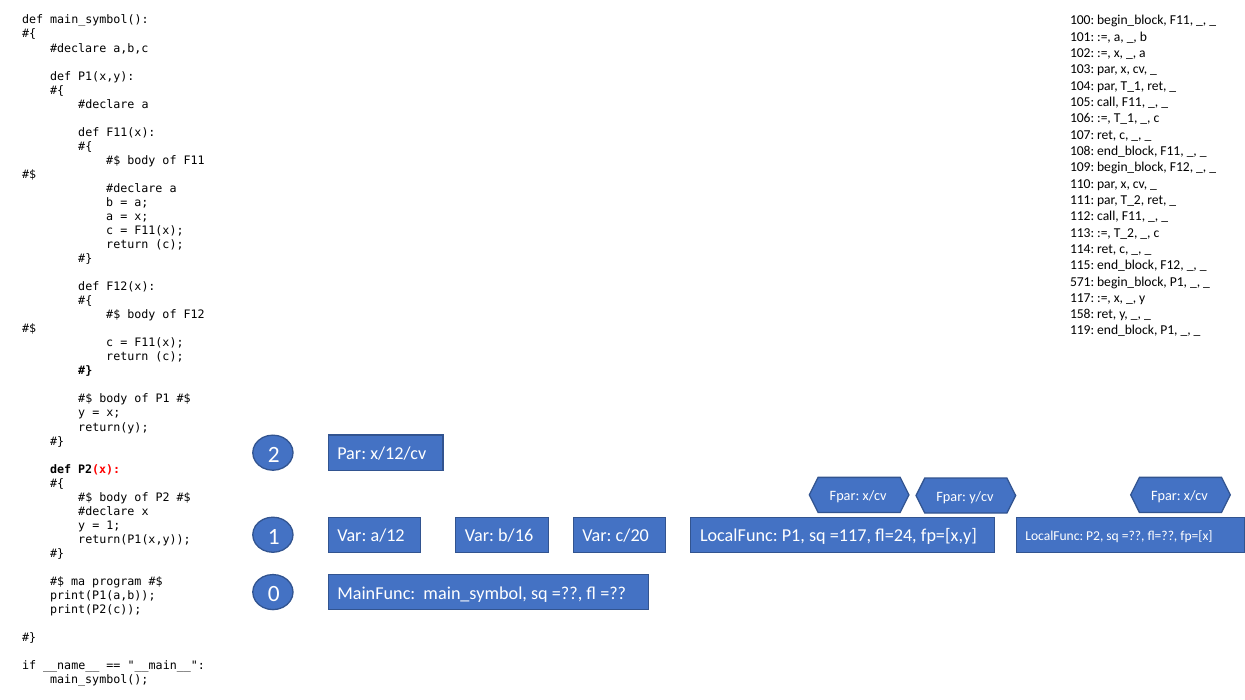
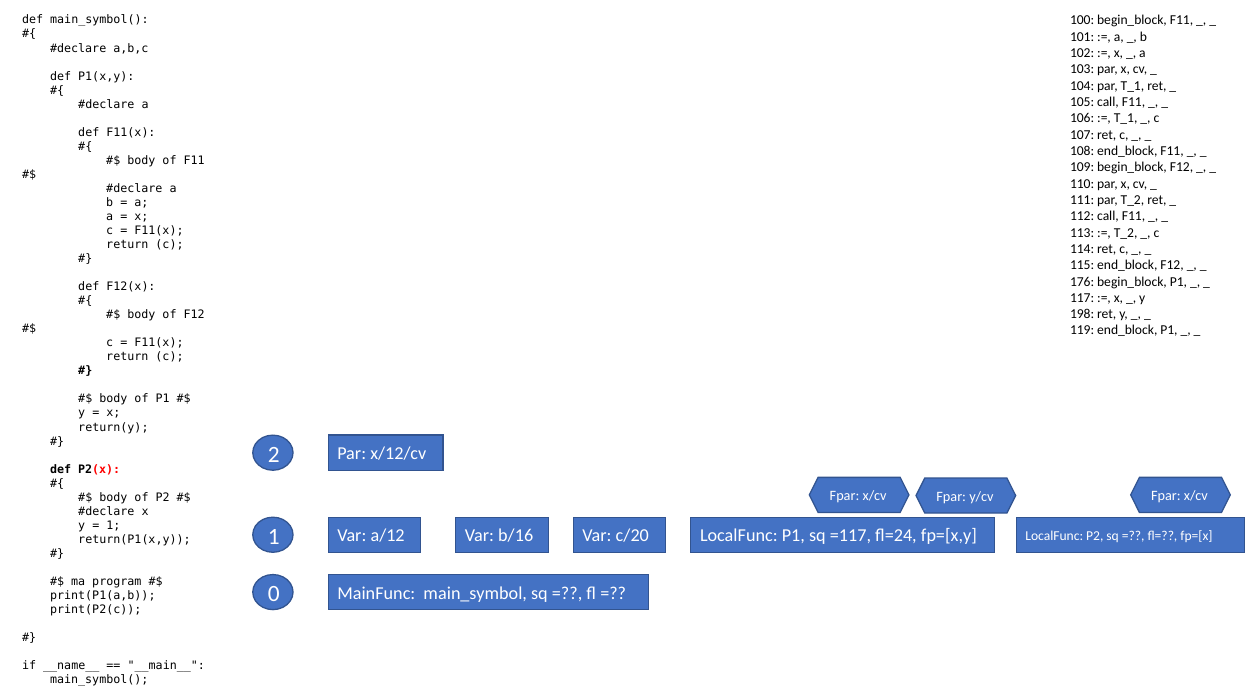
571: 571 -> 176
158: 158 -> 198
